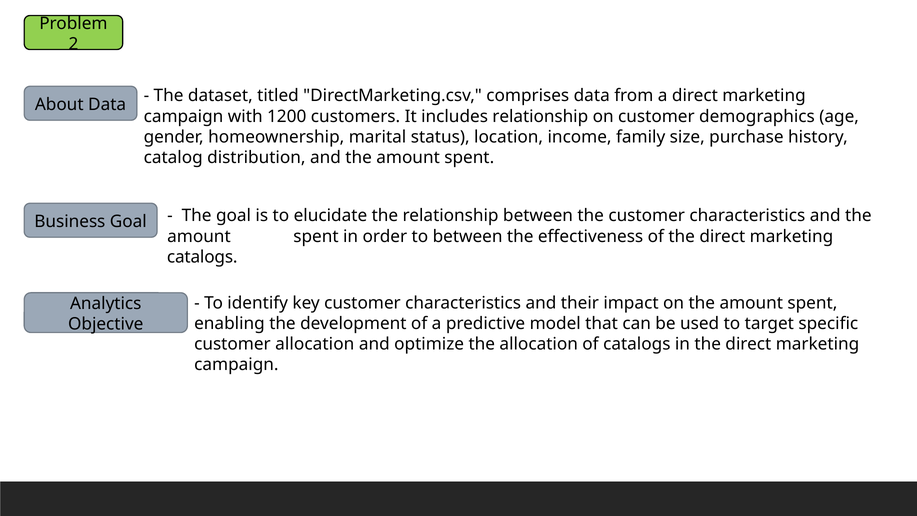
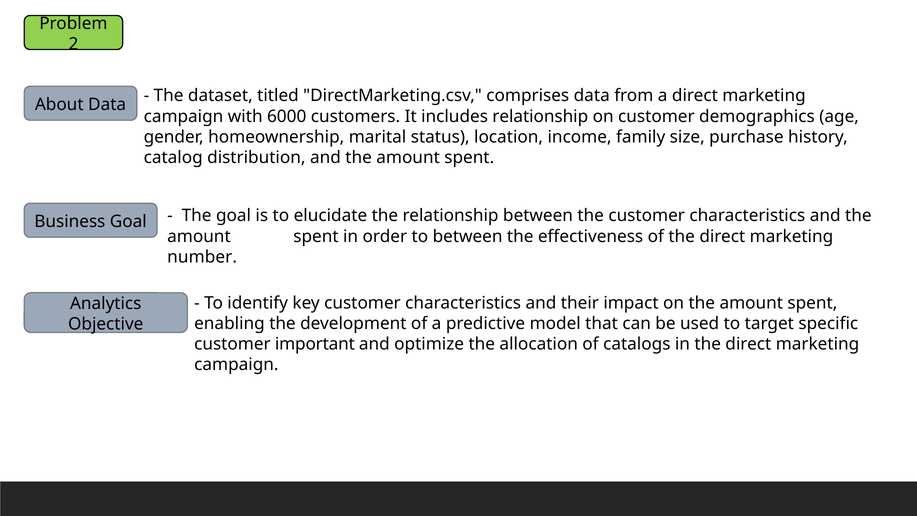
1200: 1200 -> 6000
catalogs at (202, 257): catalogs -> number
customer allocation: allocation -> important
